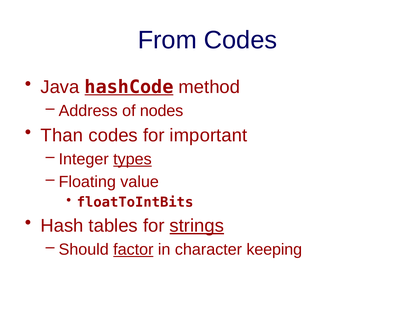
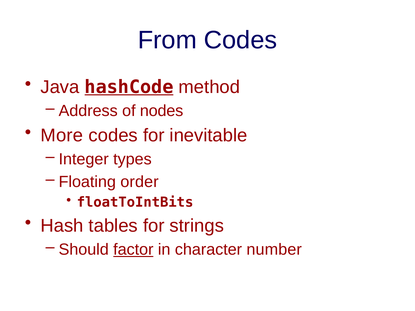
Than: Than -> More
important: important -> inevitable
types underline: present -> none
value: value -> order
strings underline: present -> none
keeping: keeping -> number
